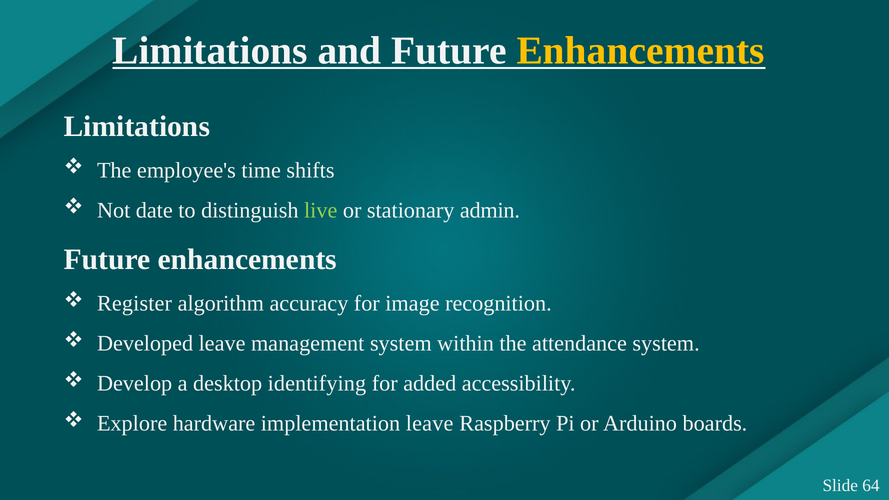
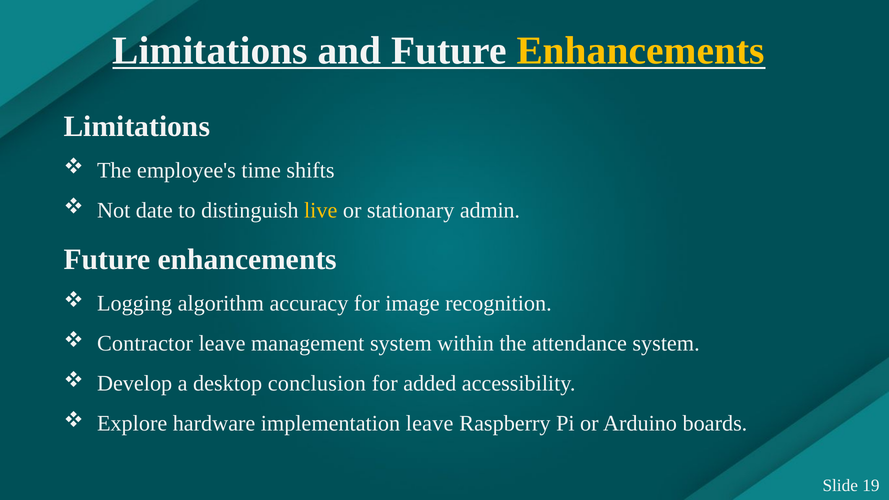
live colour: light green -> yellow
Register: Register -> Logging
Developed: Developed -> Contractor
identifying: identifying -> conclusion
64: 64 -> 19
